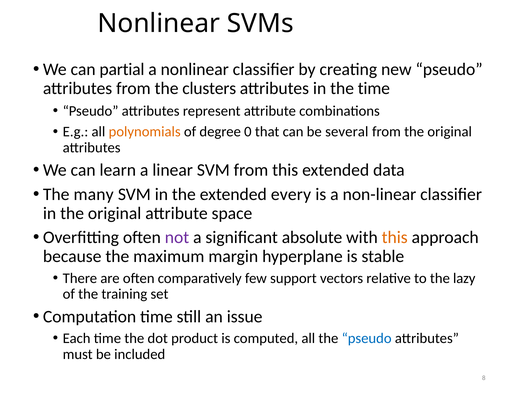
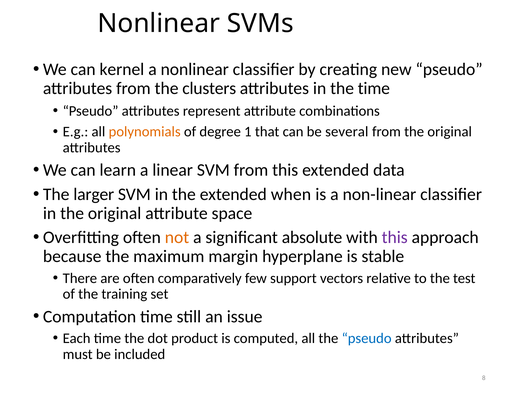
partial: partial -> kernel
0: 0 -> 1
many: many -> larger
every: every -> when
not colour: purple -> orange
this at (395, 237) colour: orange -> purple
lazy: lazy -> test
